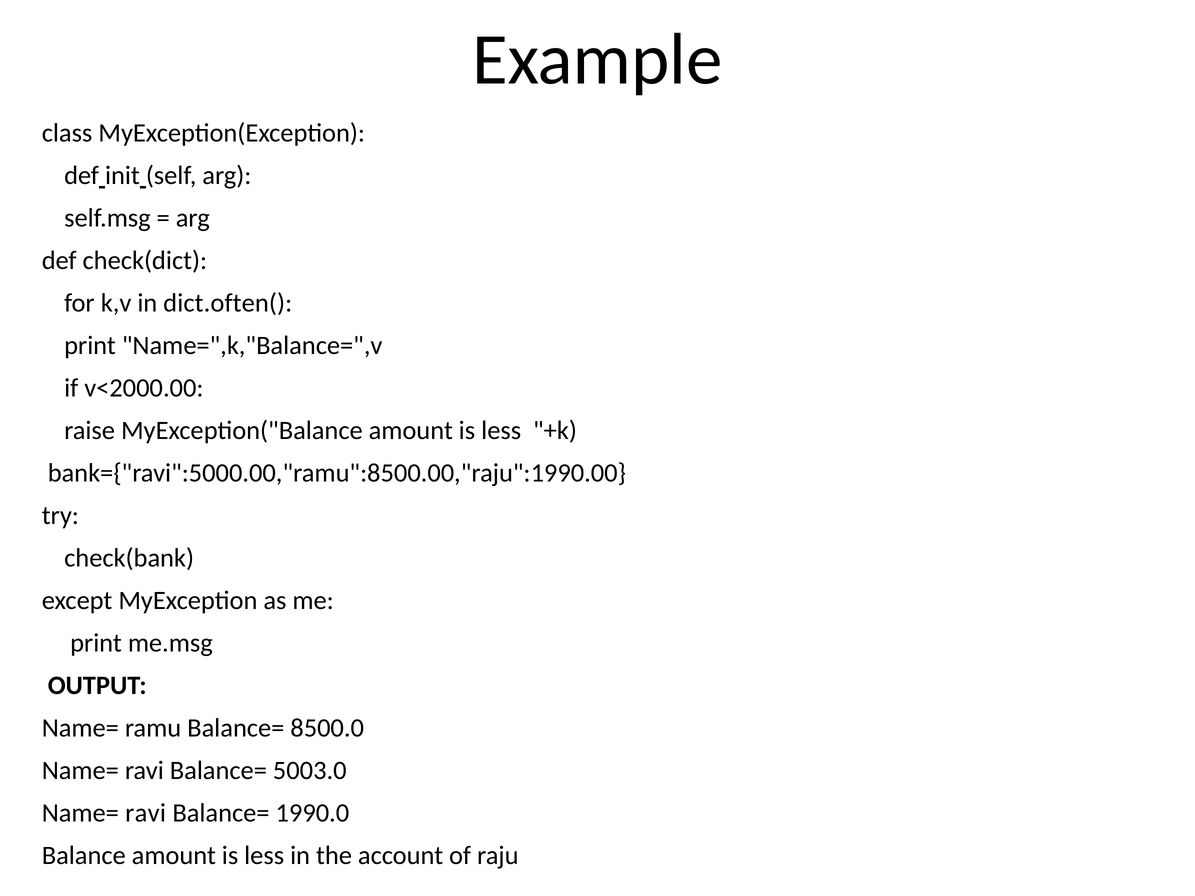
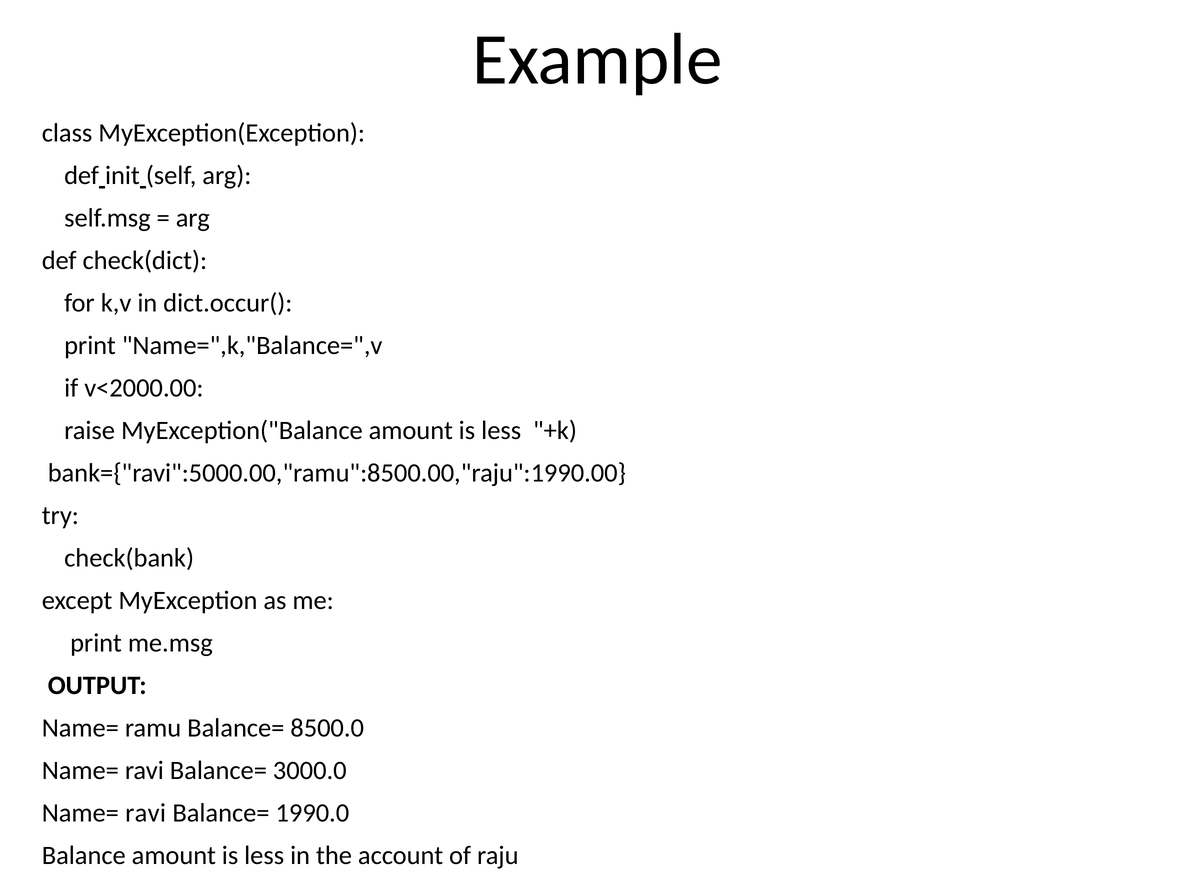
dict.often(: dict.often( -> dict.occur(
5003.0: 5003.0 -> 3000.0
